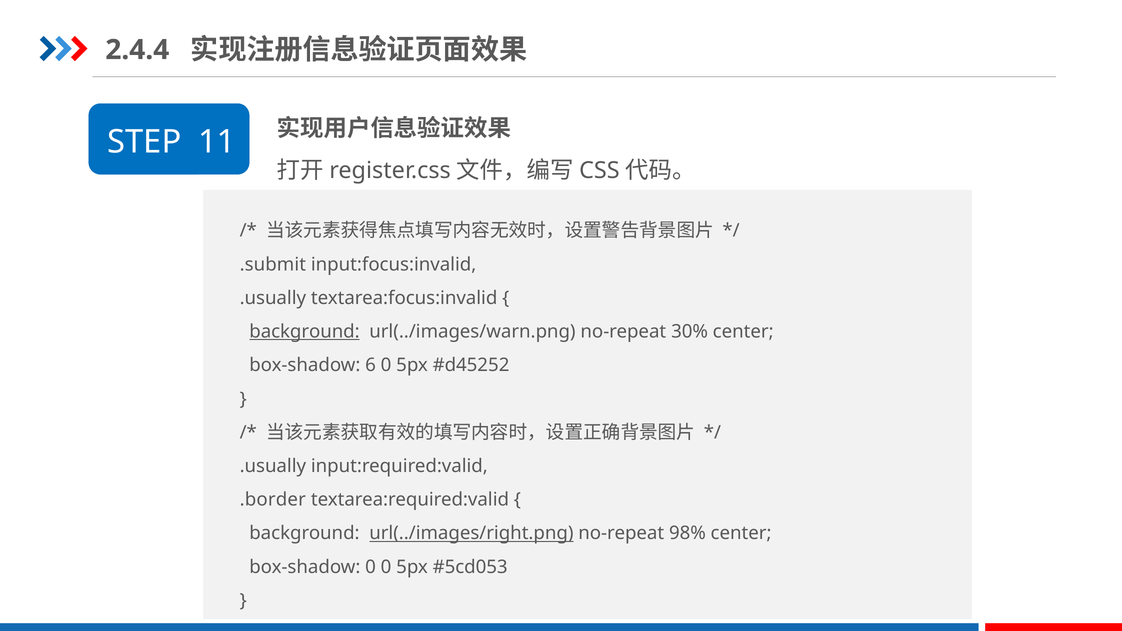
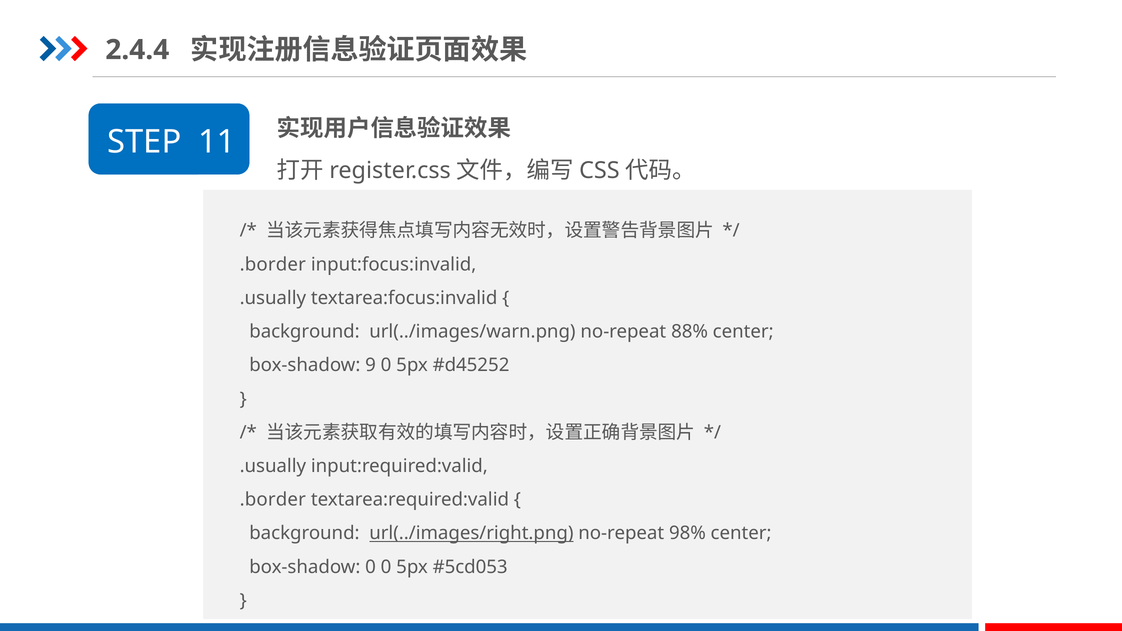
.submit at (273, 265): .submit -> .border
background at (305, 332) underline: present -> none
30%: 30% -> 88%
6: 6 -> 9
